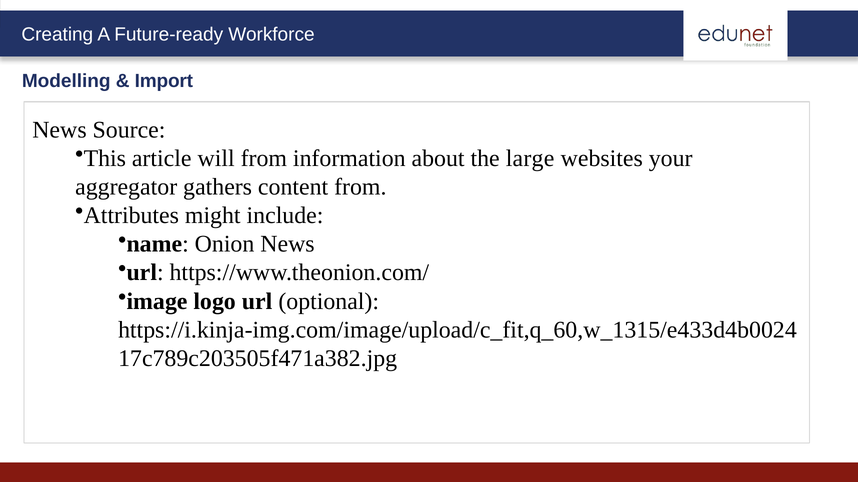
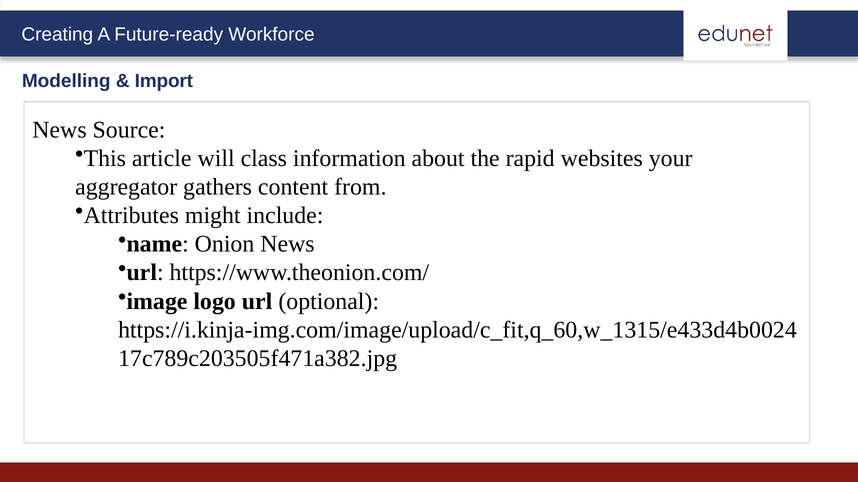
will from: from -> class
large: large -> rapid
